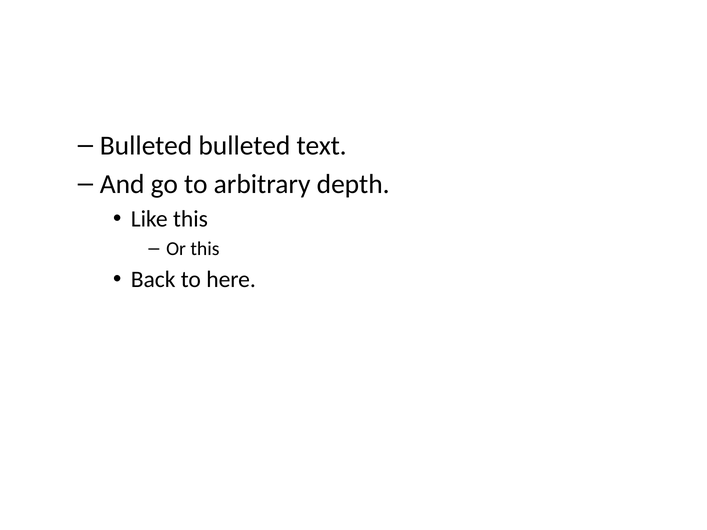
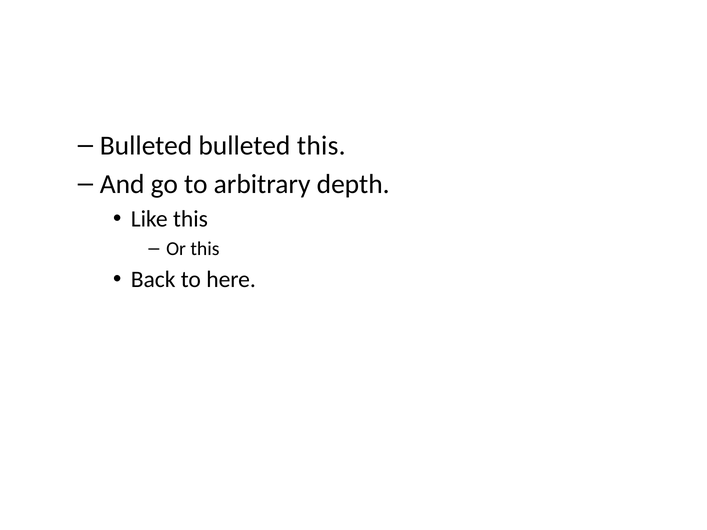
bulleted text: text -> this
